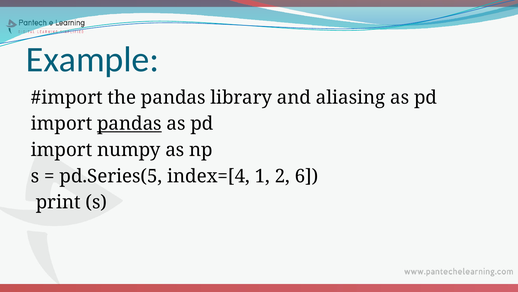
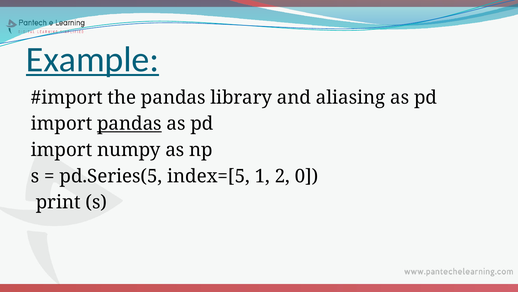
Example underline: none -> present
index=[4: index=[4 -> index=[5
6: 6 -> 0
